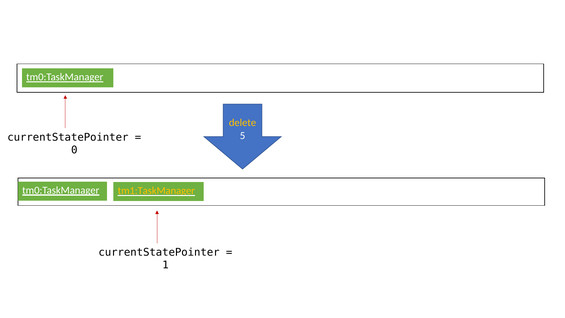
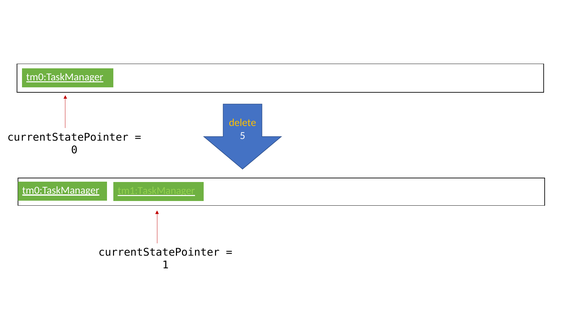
tm1:TaskManager colour: yellow -> light green
